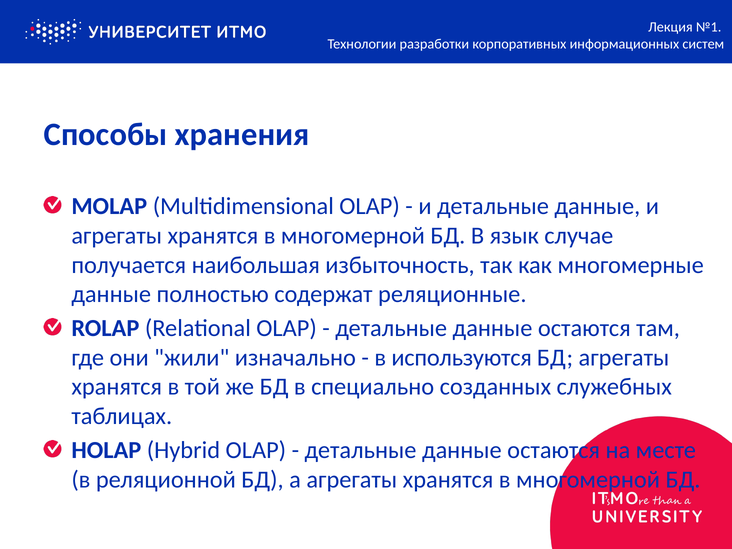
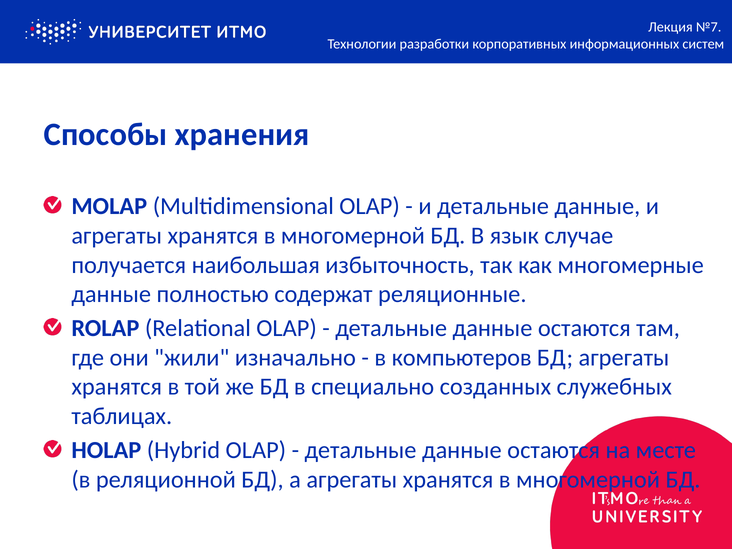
№1: №1 -> №7
используются: используются -> компьютеров
